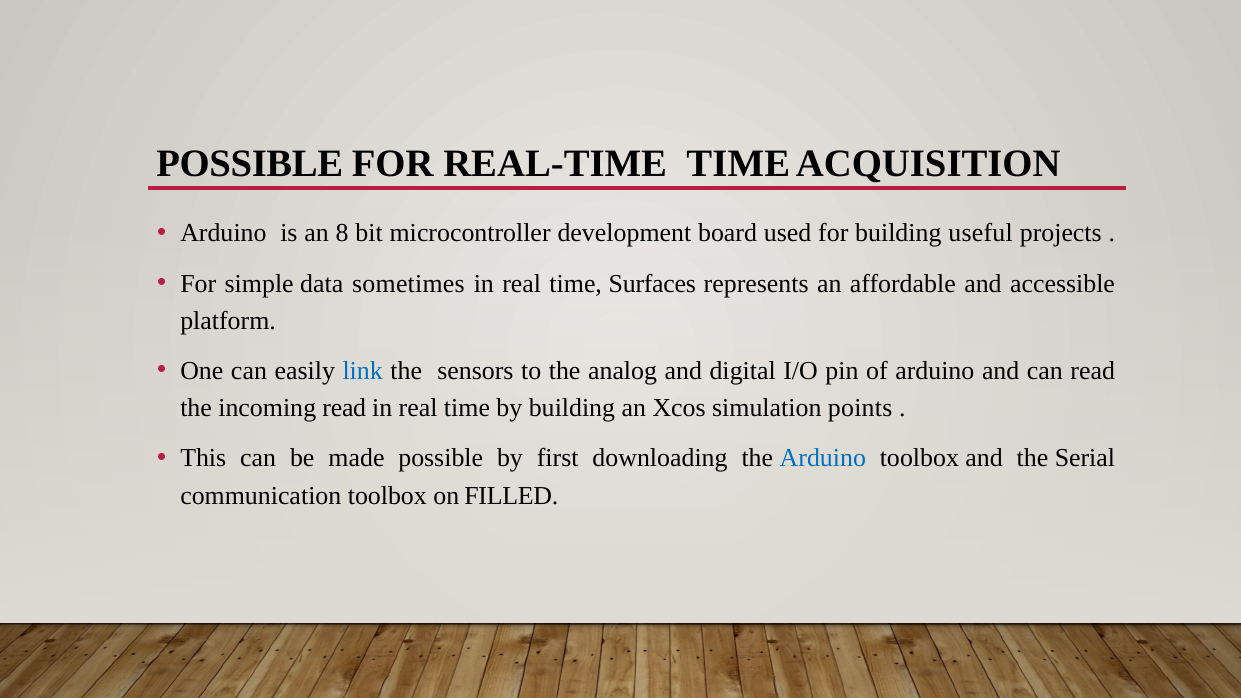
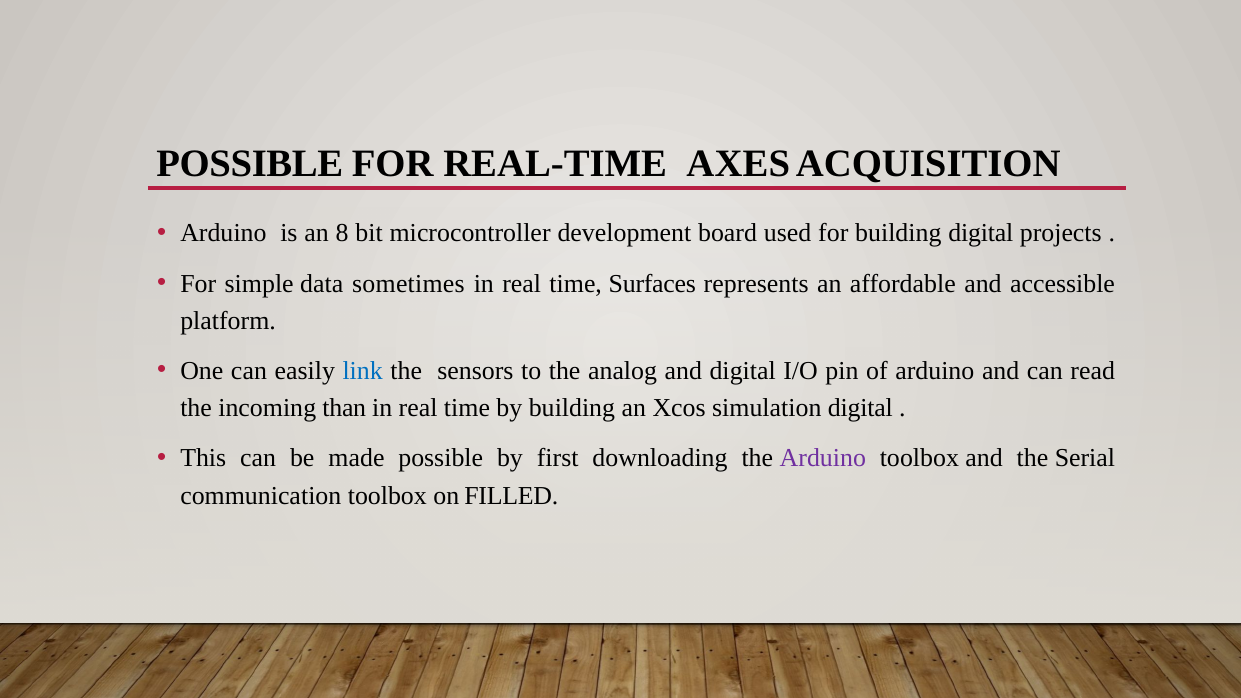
REAL-TIME TIME: TIME -> AXES
building useful: useful -> digital
incoming read: read -> than
simulation points: points -> digital
Arduino at (823, 458) colour: blue -> purple
